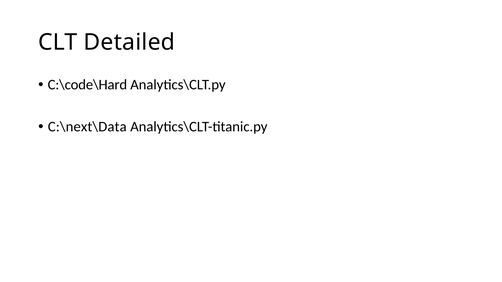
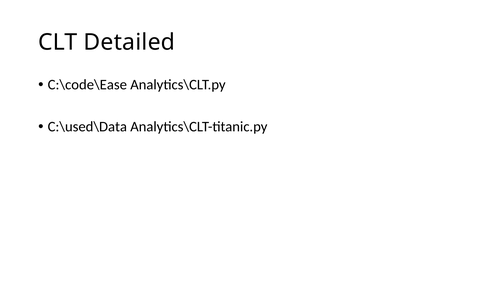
C:\code\Hard: C:\code\Hard -> C:\code\Ease
C:\next\Data: C:\next\Data -> C:\used\Data
